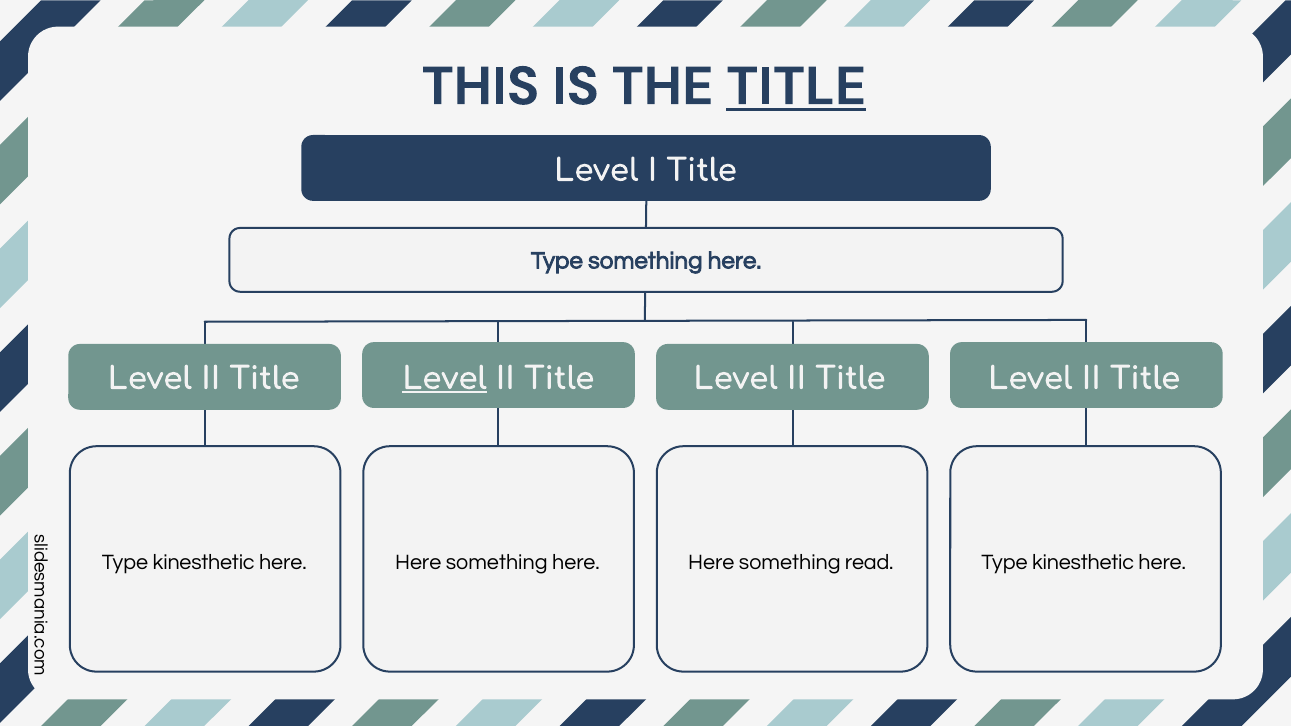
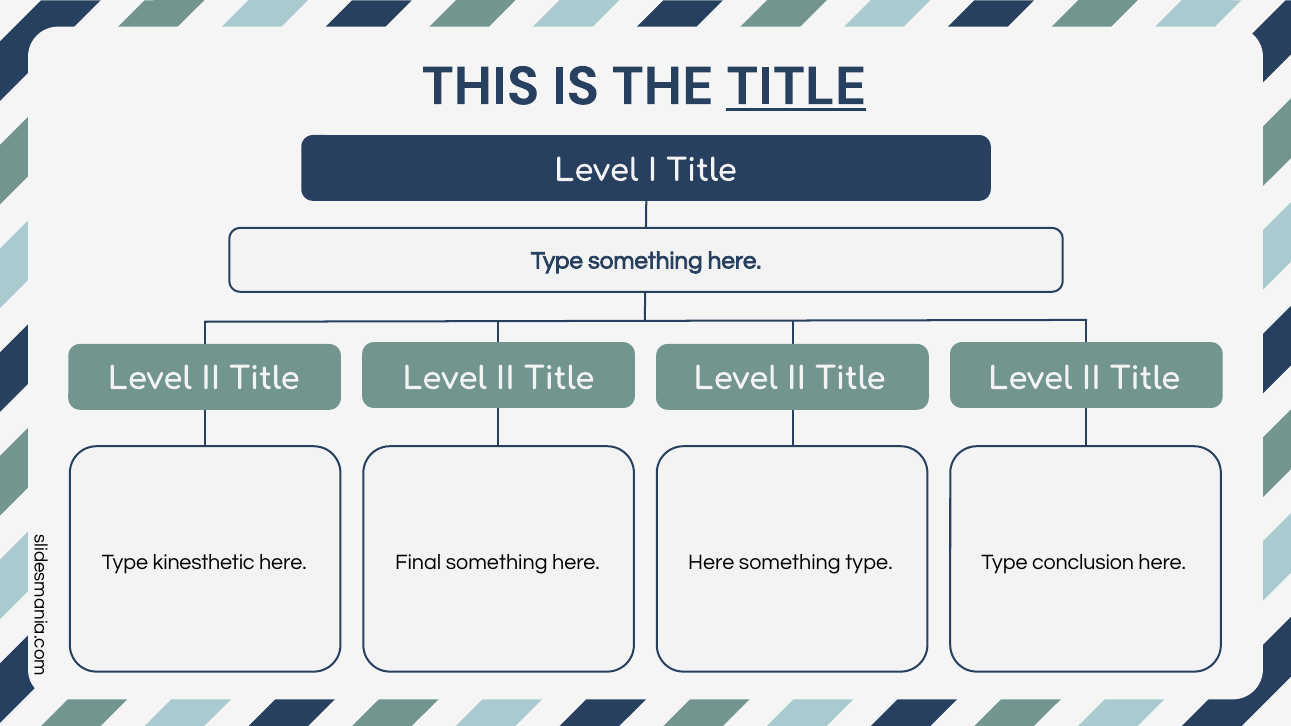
Level at (445, 379) underline: present -> none
Here at (418, 562): Here -> Final
something read: read -> type
kinesthetic at (1083, 562): kinesthetic -> conclusion
